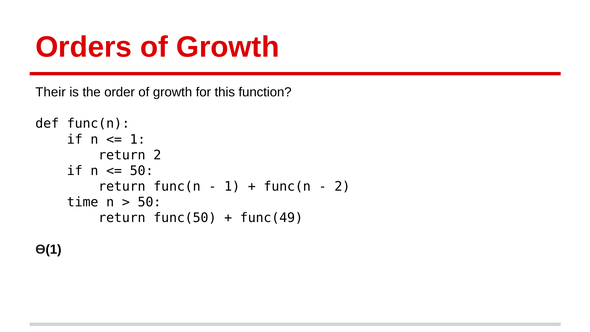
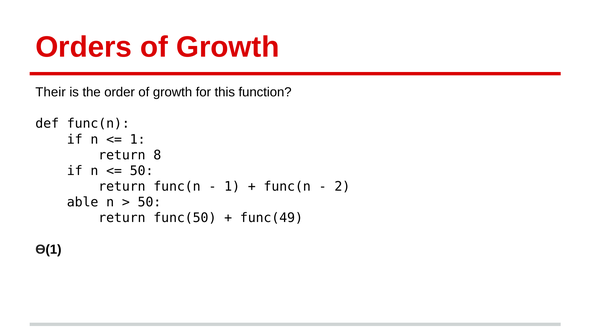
return 2: 2 -> 8
time: time -> able
